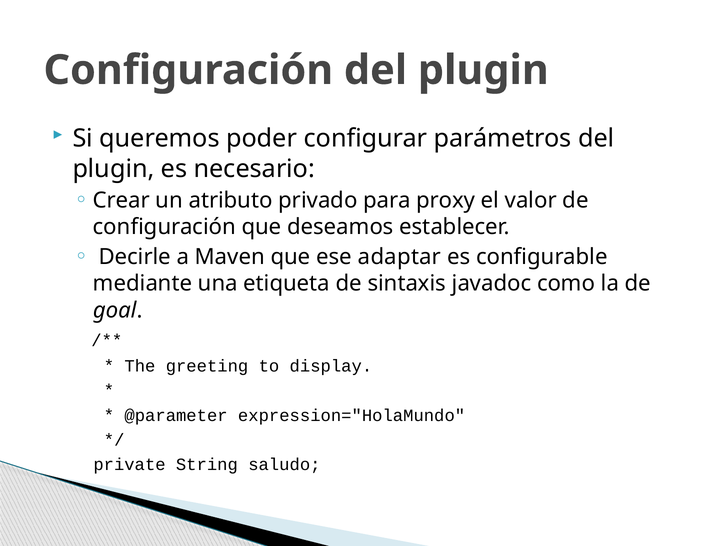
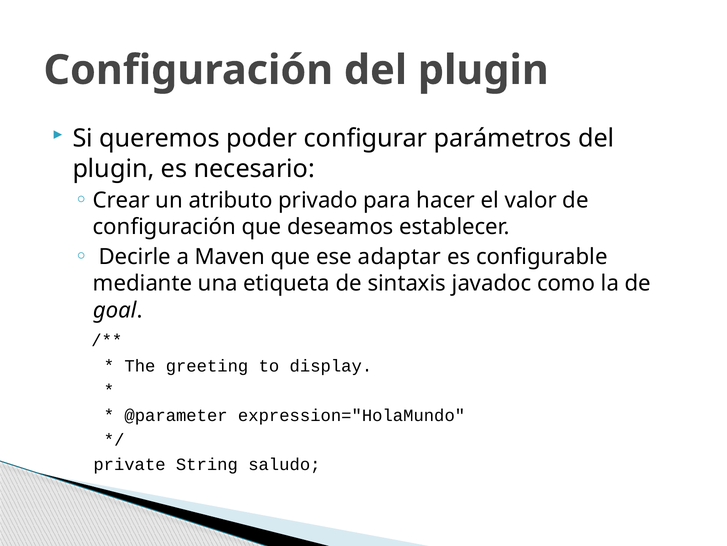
proxy: proxy -> hacer
